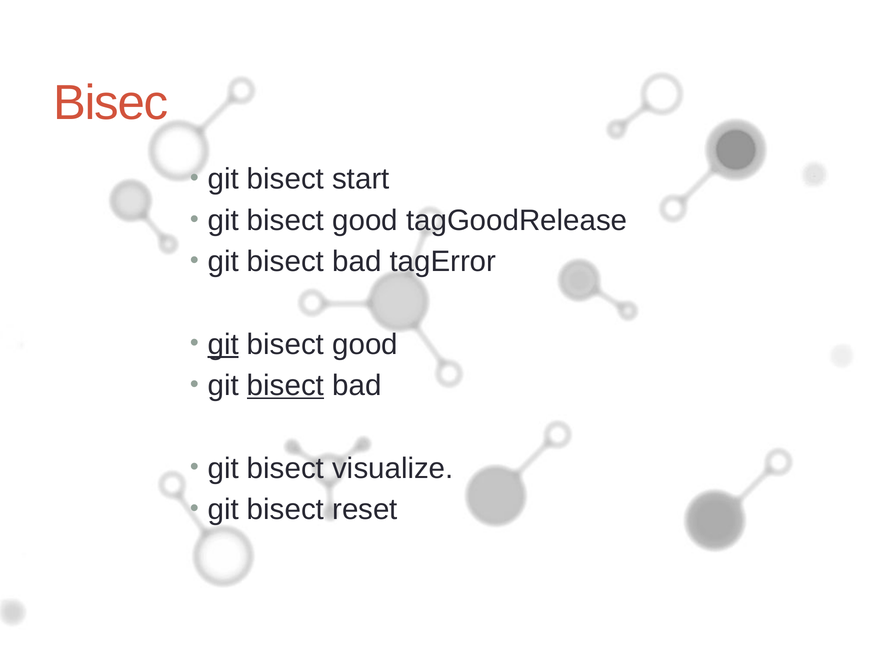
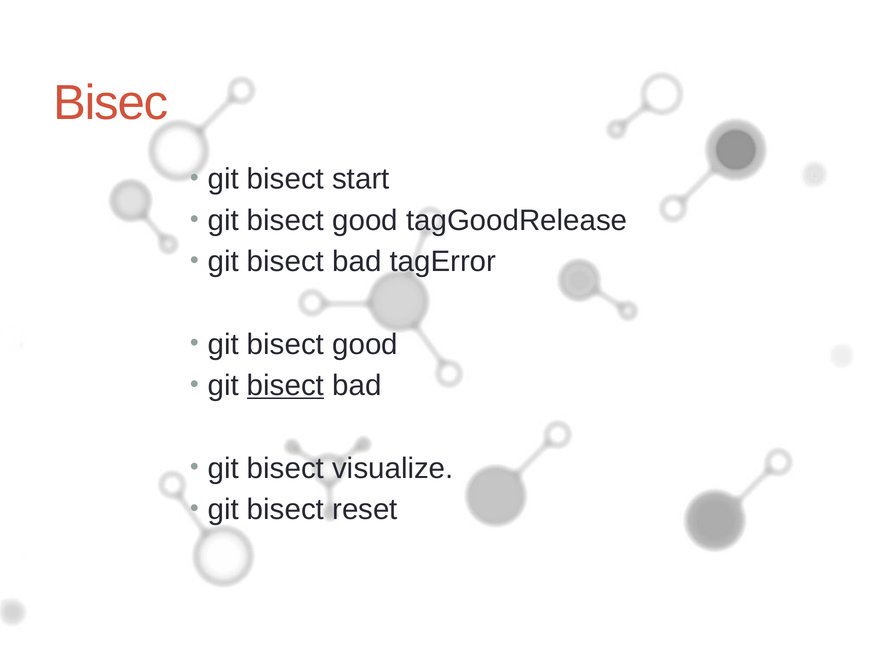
git at (223, 344) underline: present -> none
